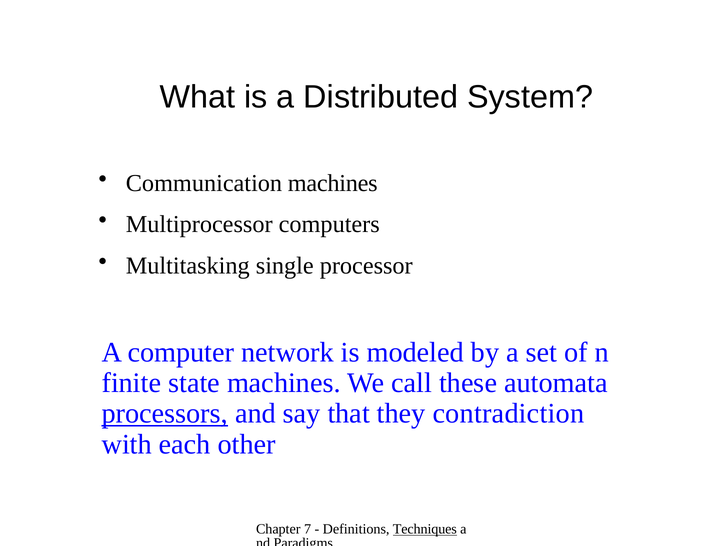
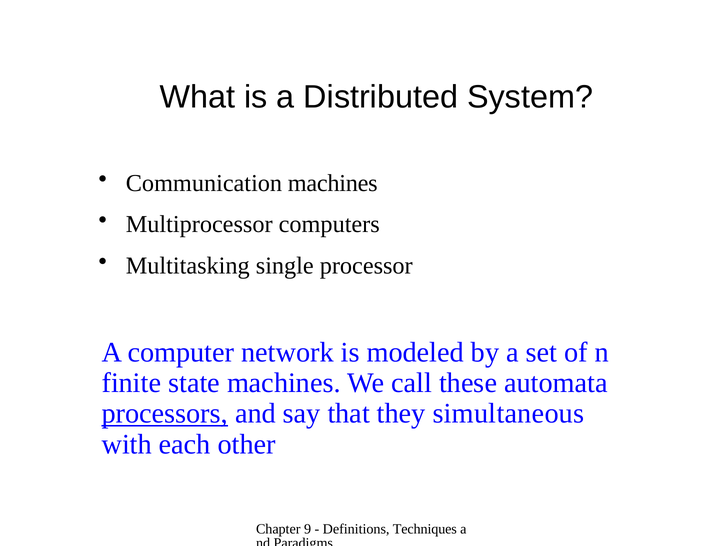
contradiction: contradiction -> simultaneous
7: 7 -> 9
Techniques underline: present -> none
